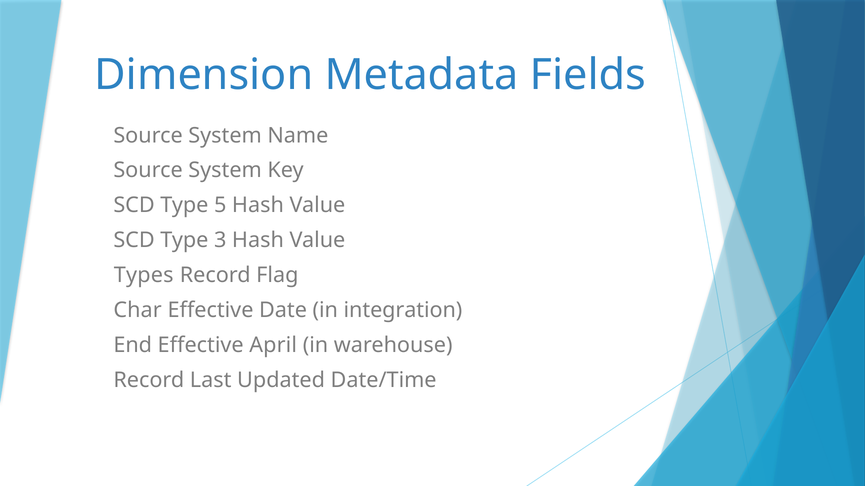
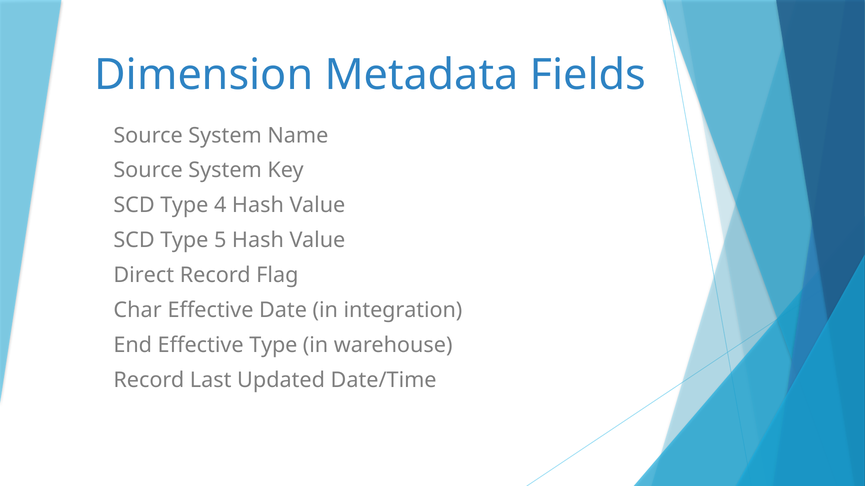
5: 5 -> 4
3: 3 -> 5
Types: Types -> Direct
Effective April: April -> Type
